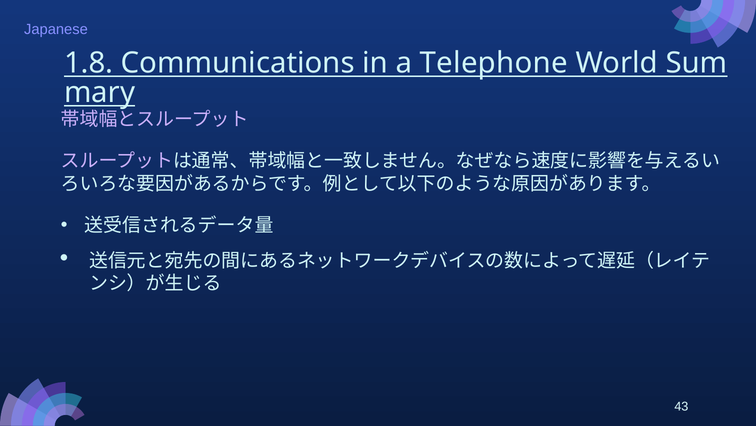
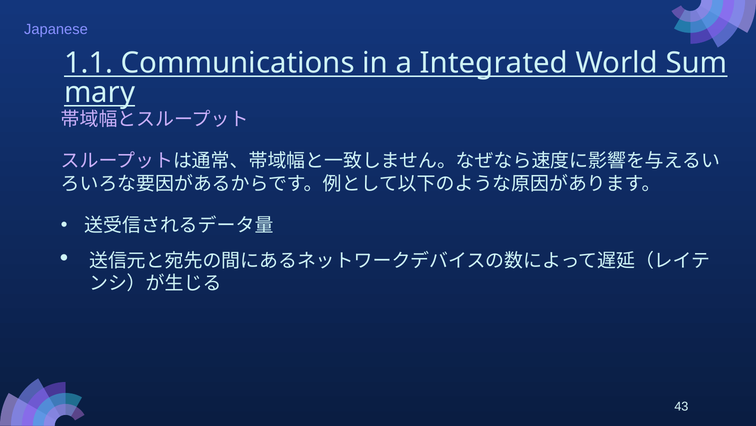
1.8: 1.8 -> 1.1
Telephone: Telephone -> Integrated
